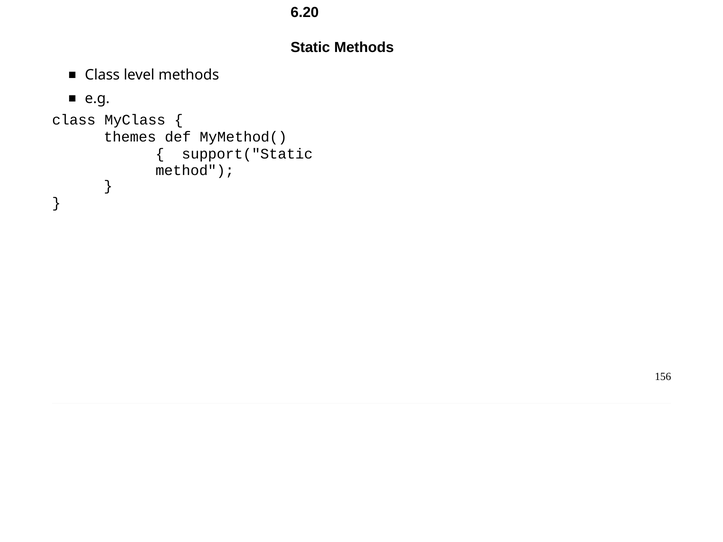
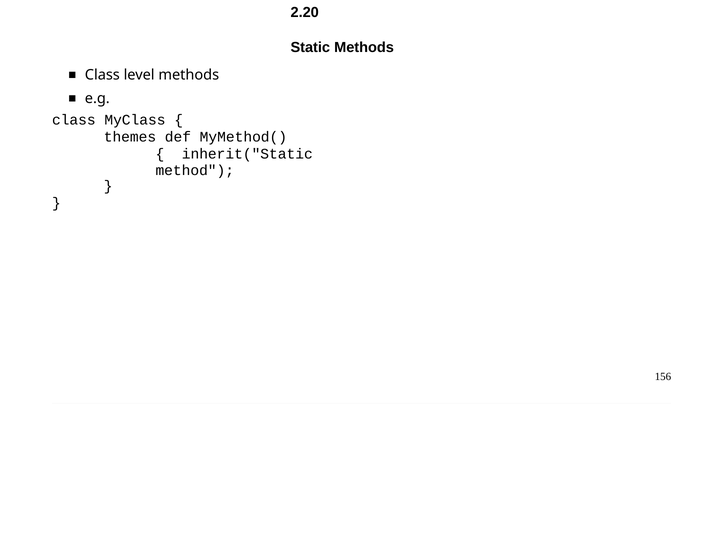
6.20: 6.20 -> 2.20
support("Static: support("Static -> inherit("Static
